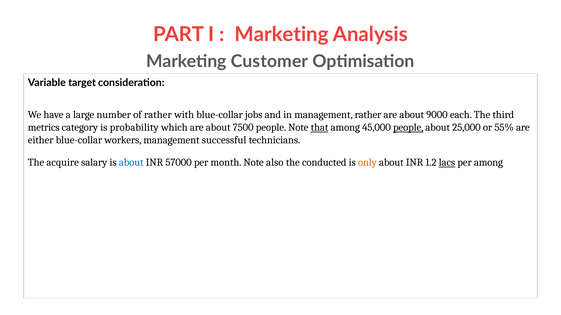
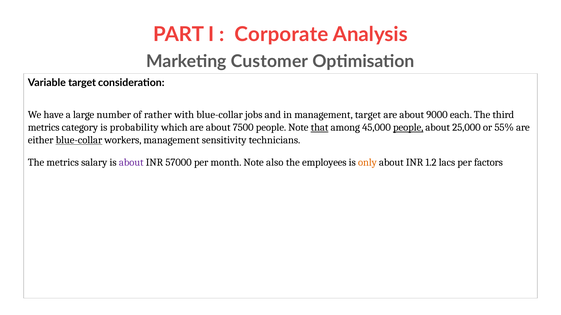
Marketing at (282, 35): Marketing -> Corporate
management rather: rather -> target
blue-collar at (79, 140) underline: none -> present
successful: successful -> sensitivity
The acquire: acquire -> metrics
about at (131, 163) colour: blue -> purple
conducted: conducted -> employees
lacs underline: present -> none
per among: among -> factors
